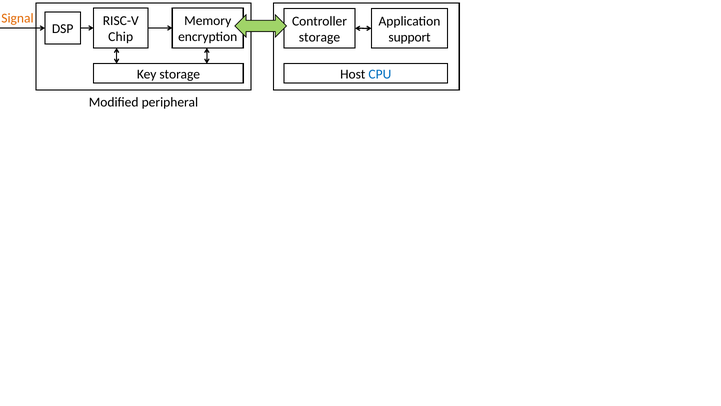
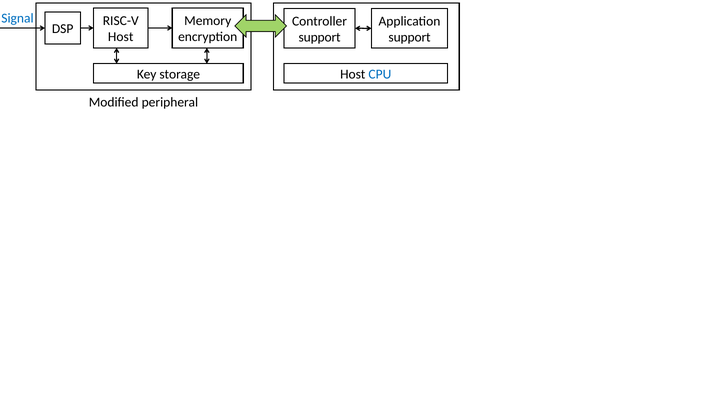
Signal colour: orange -> blue
Chip at (121, 37): Chip -> Host
storage at (319, 37): storage -> support
